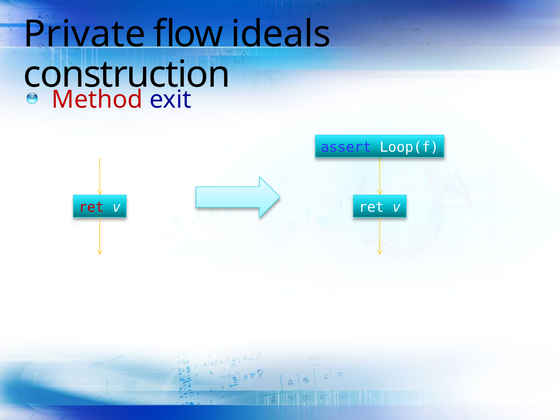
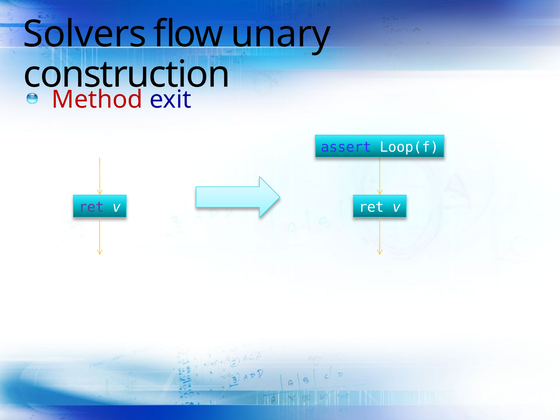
Private: Private -> Solvers
ideals: ideals -> unary
ret at (91, 207) colour: red -> purple
